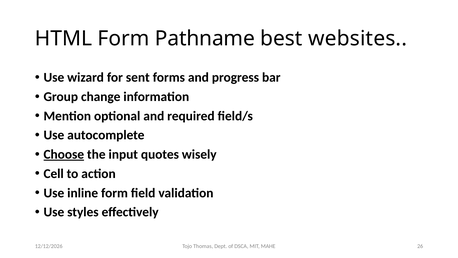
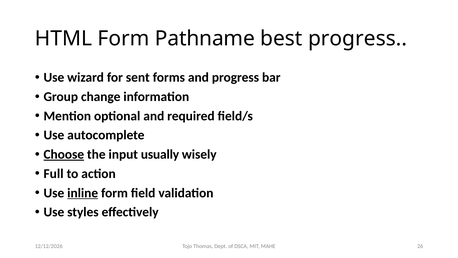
best websites: websites -> progress
quotes: quotes -> usually
Cell: Cell -> Full
inline underline: none -> present
